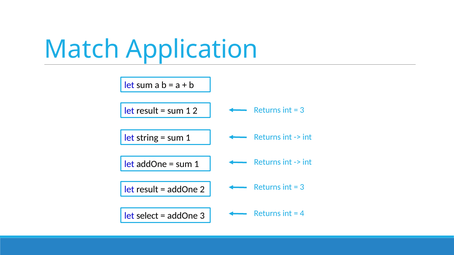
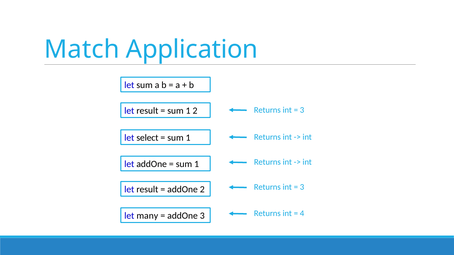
string: string -> select
select: select -> many
